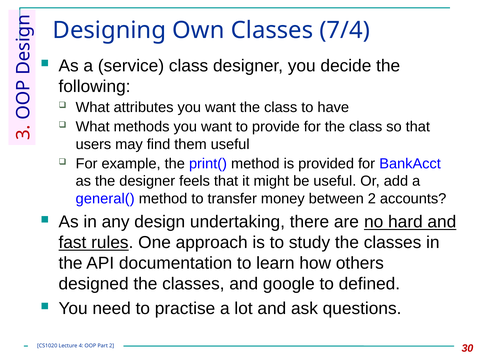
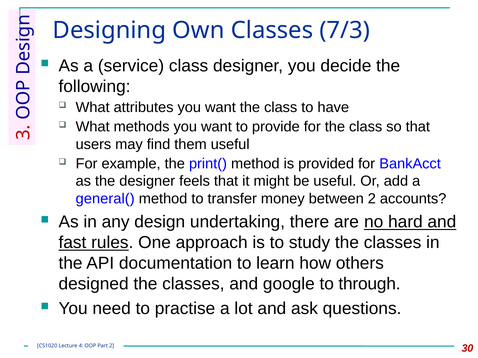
7/4: 7/4 -> 7/3
defined: defined -> through
